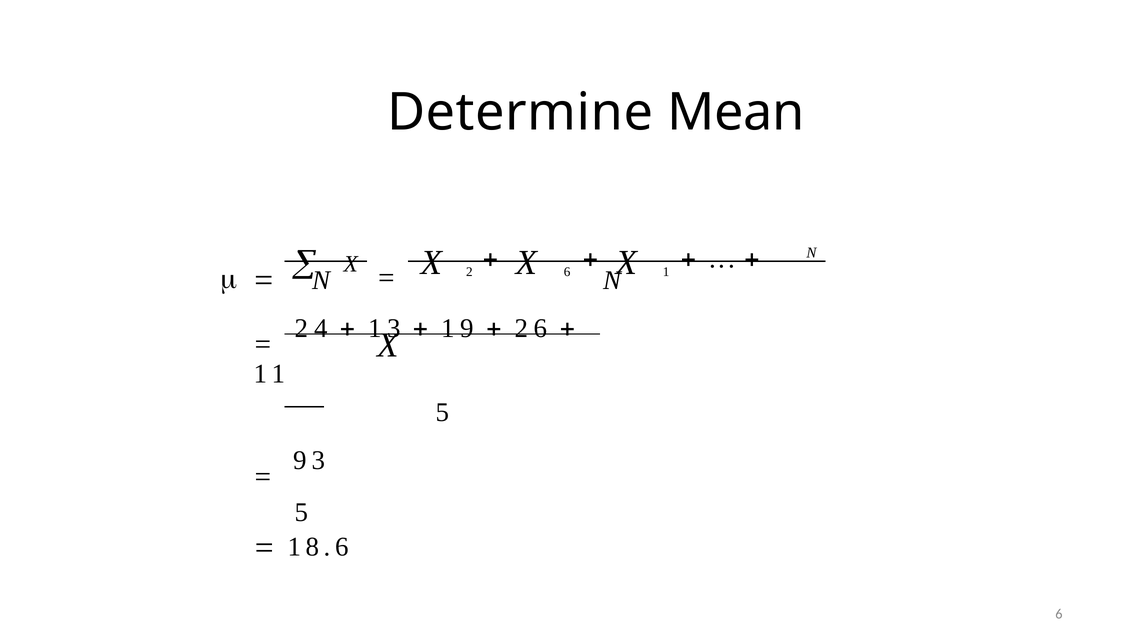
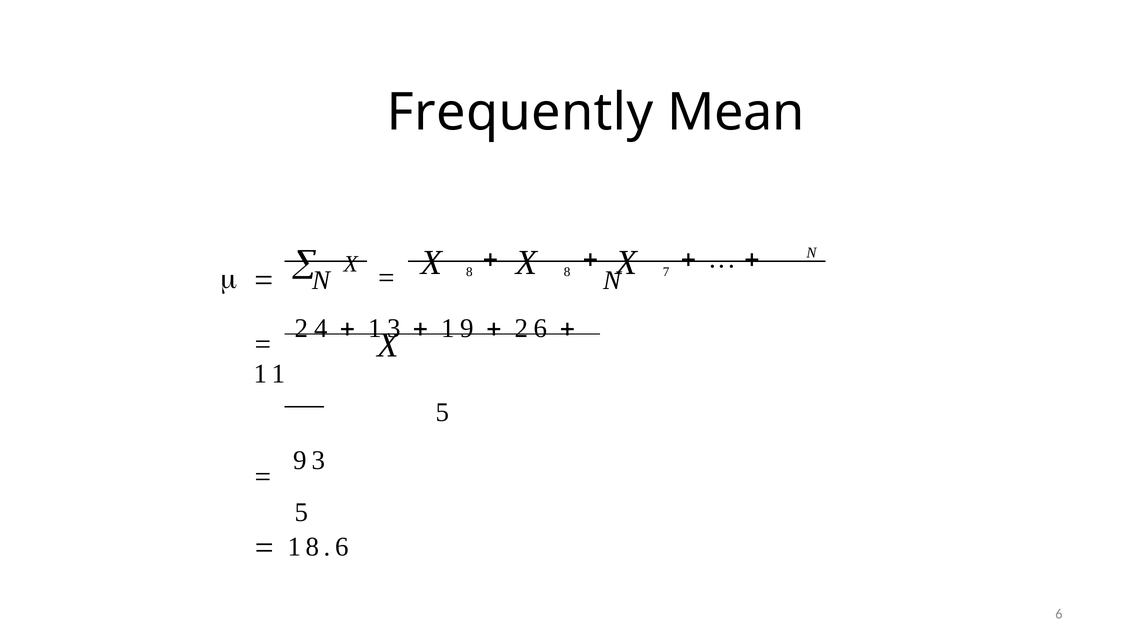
Determine: Determine -> Frequently
2 at (469, 272): 2 -> 8
6 at (567, 272): 6 -> 8
1: 1 -> 7
